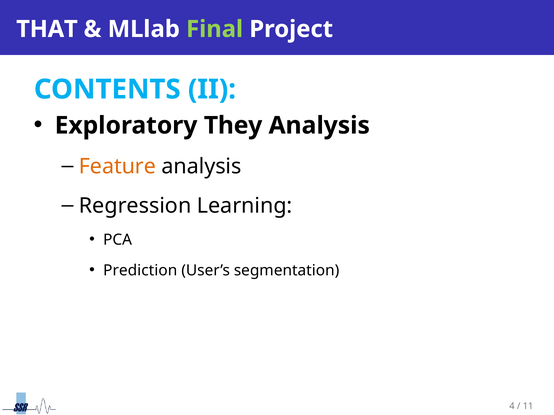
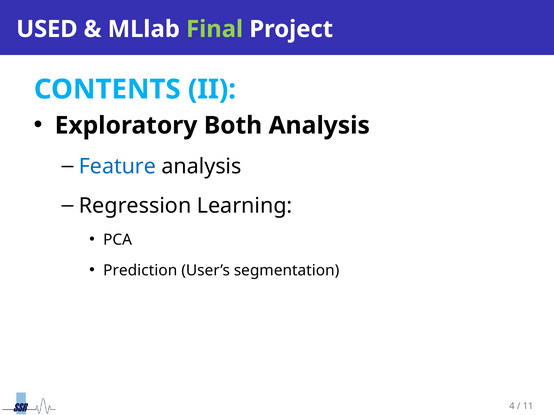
THAT: THAT -> USED
They: They -> Both
Feature colour: orange -> blue
